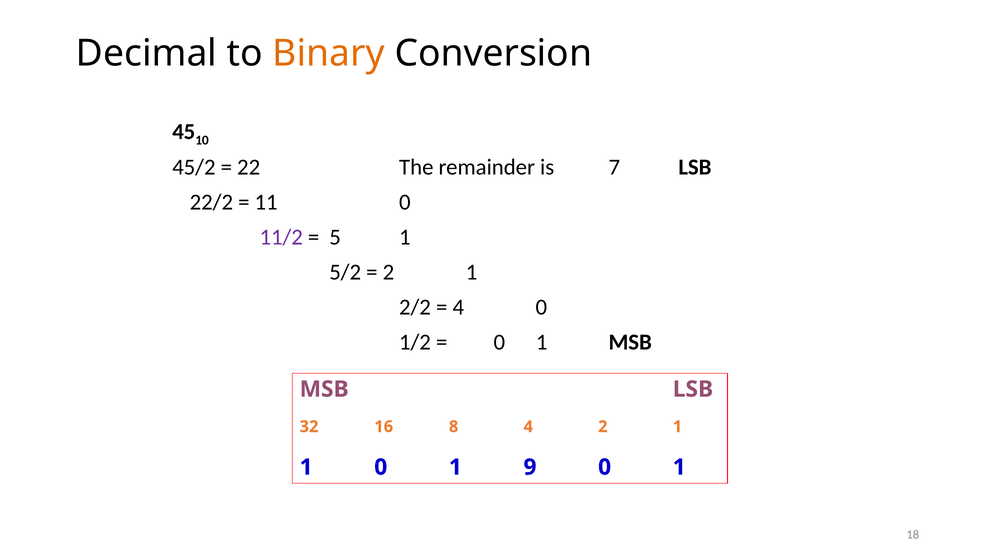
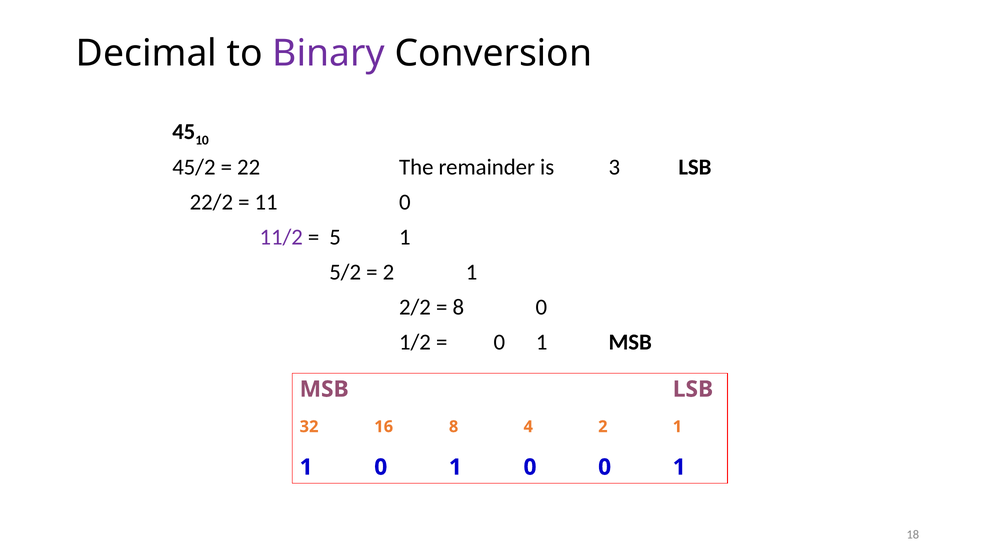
Binary colour: orange -> purple
7: 7 -> 3
4 at (458, 307): 4 -> 8
0 1 9: 9 -> 0
